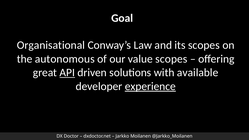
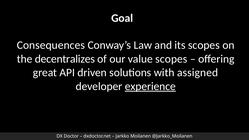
Organisational: Organisational -> Consequences
autonomous: autonomous -> decentralizes
API underline: present -> none
available: available -> assigned
